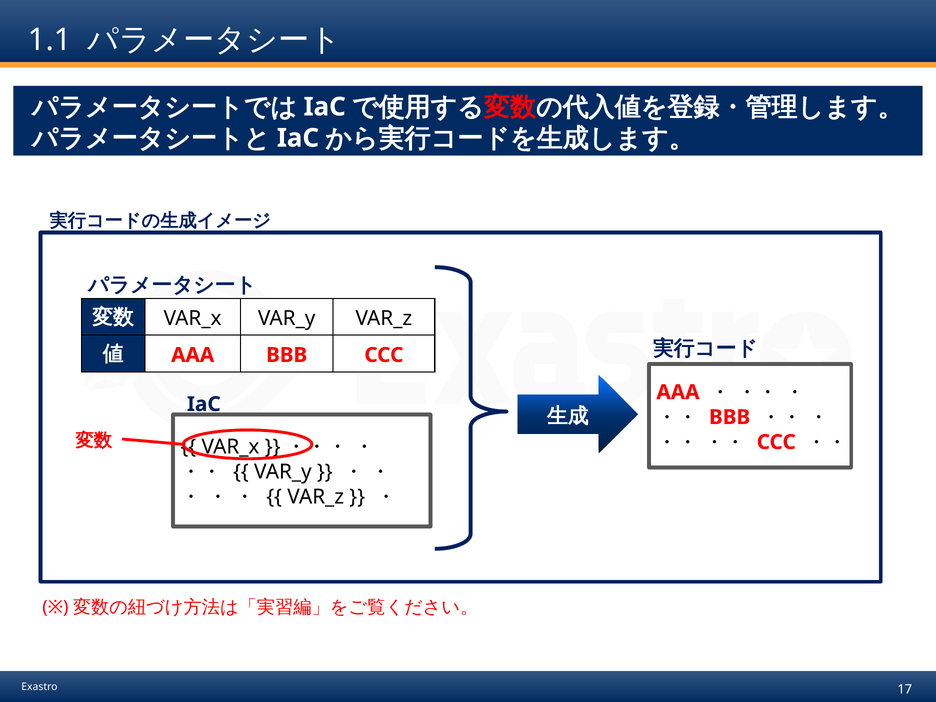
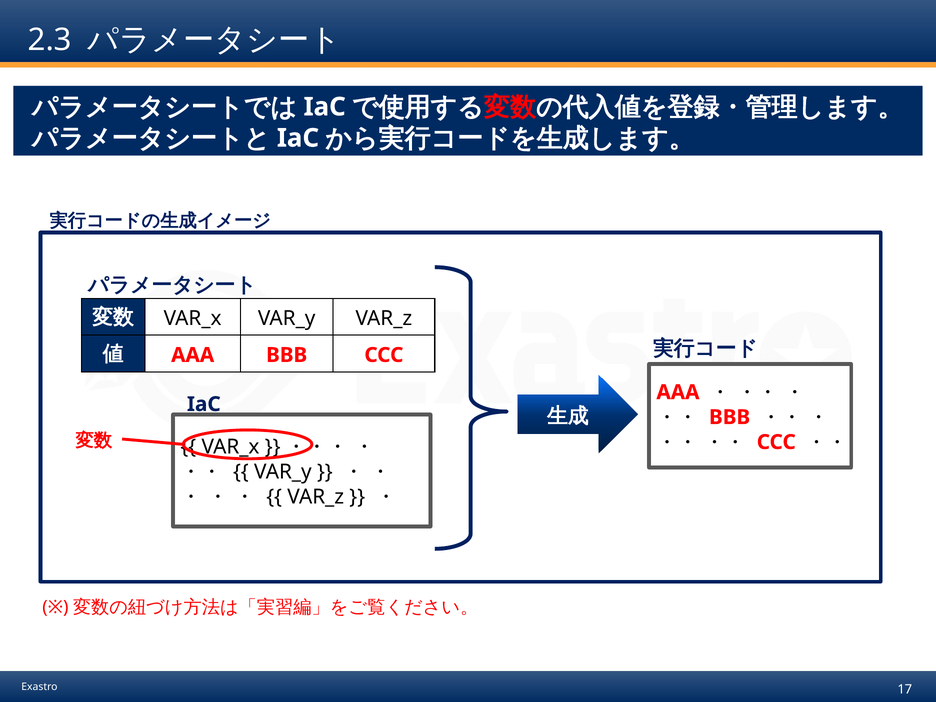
1.1: 1.1 -> 2.3
